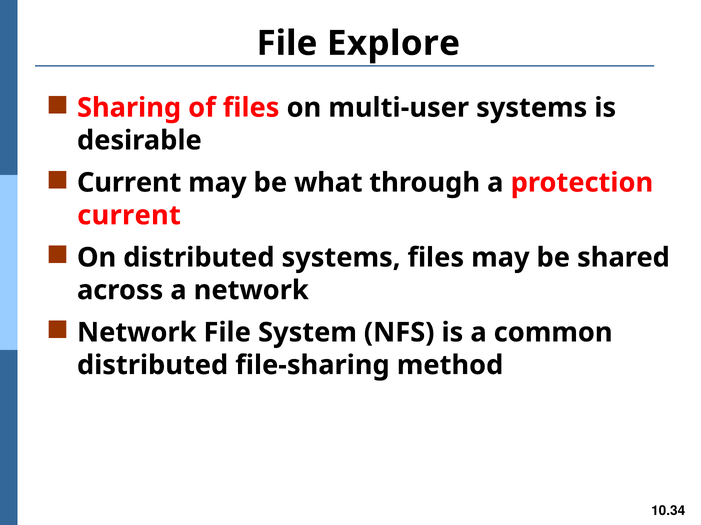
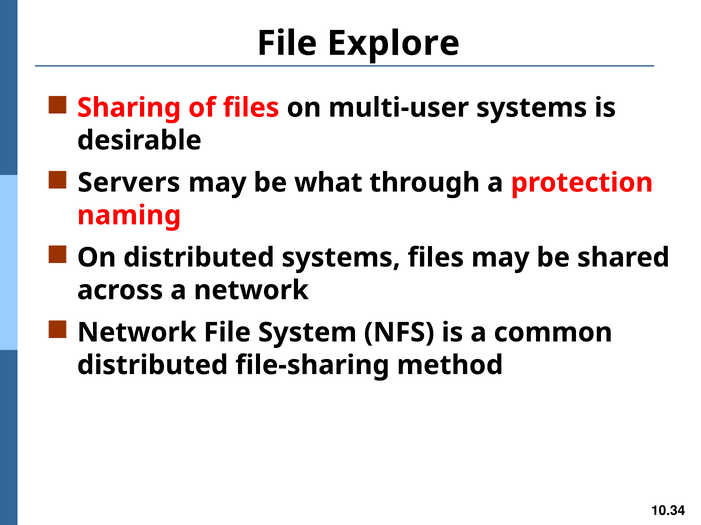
Current at (129, 183): Current -> Servers
current at (129, 216): current -> naming
